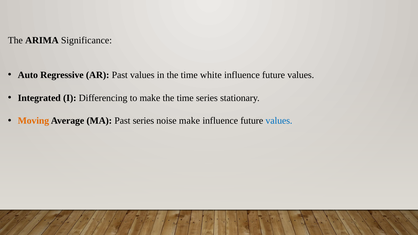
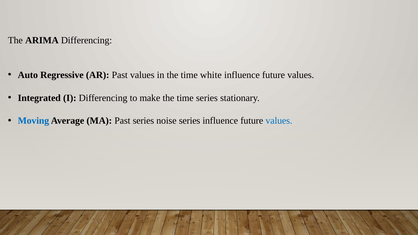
ARIMA Significance: Significance -> Differencing
Moving colour: orange -> blue
noise make: make -> series
